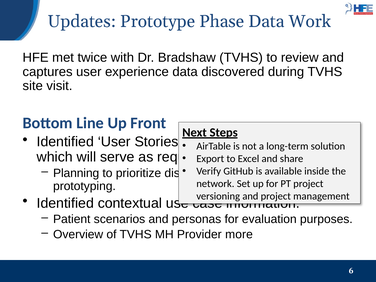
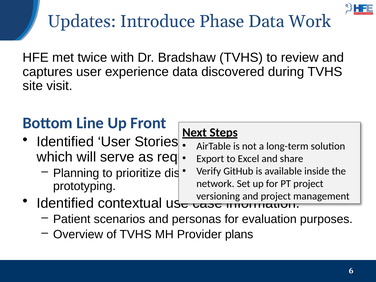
Prototype: Prototype -> Introduce
more: more -> plans
